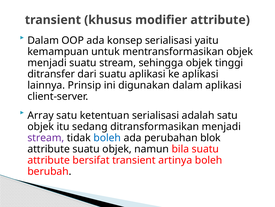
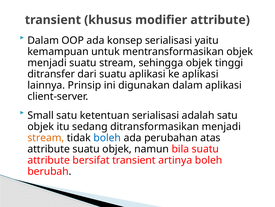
Array: Array -> Small
stream at (46, 137) colour: purple -> orange
blok: blok -> atas
